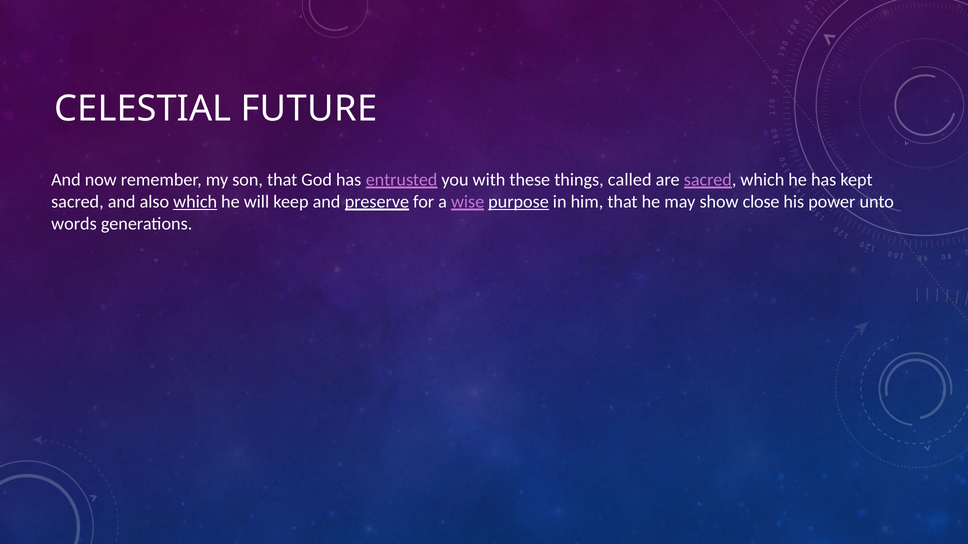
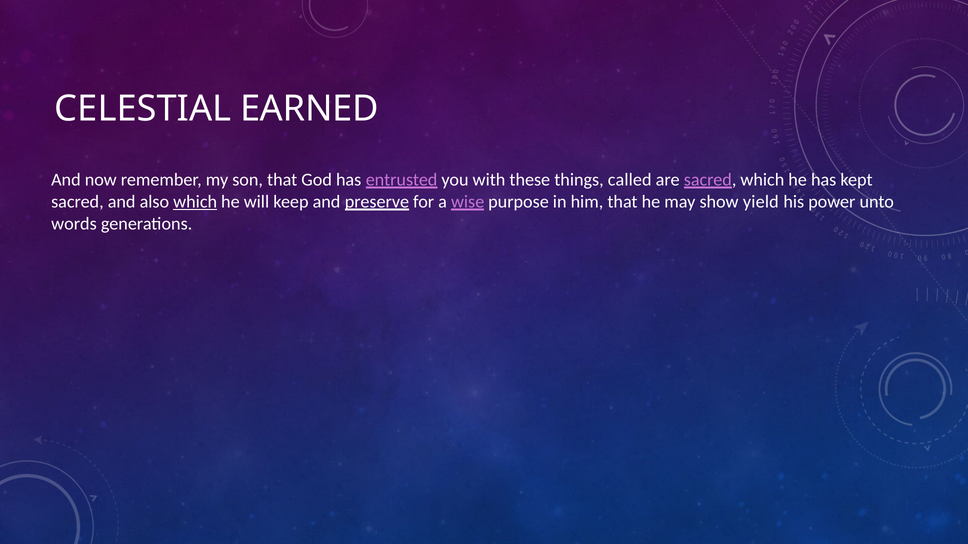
FUTURE: FUTURE -> EARNED
purpose underline: present -> none
close: close -> yield
